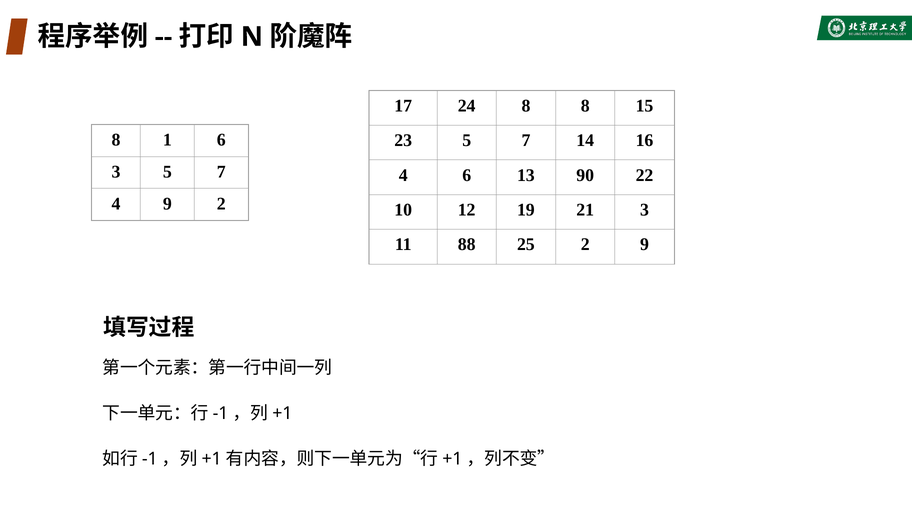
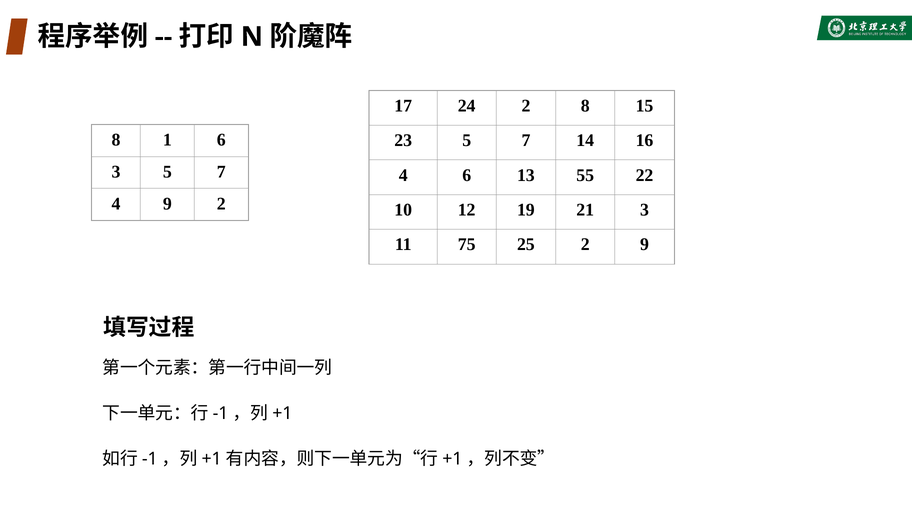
24 8: 8 -> 2
90: 90 -> 55
88: 88 -> 75
